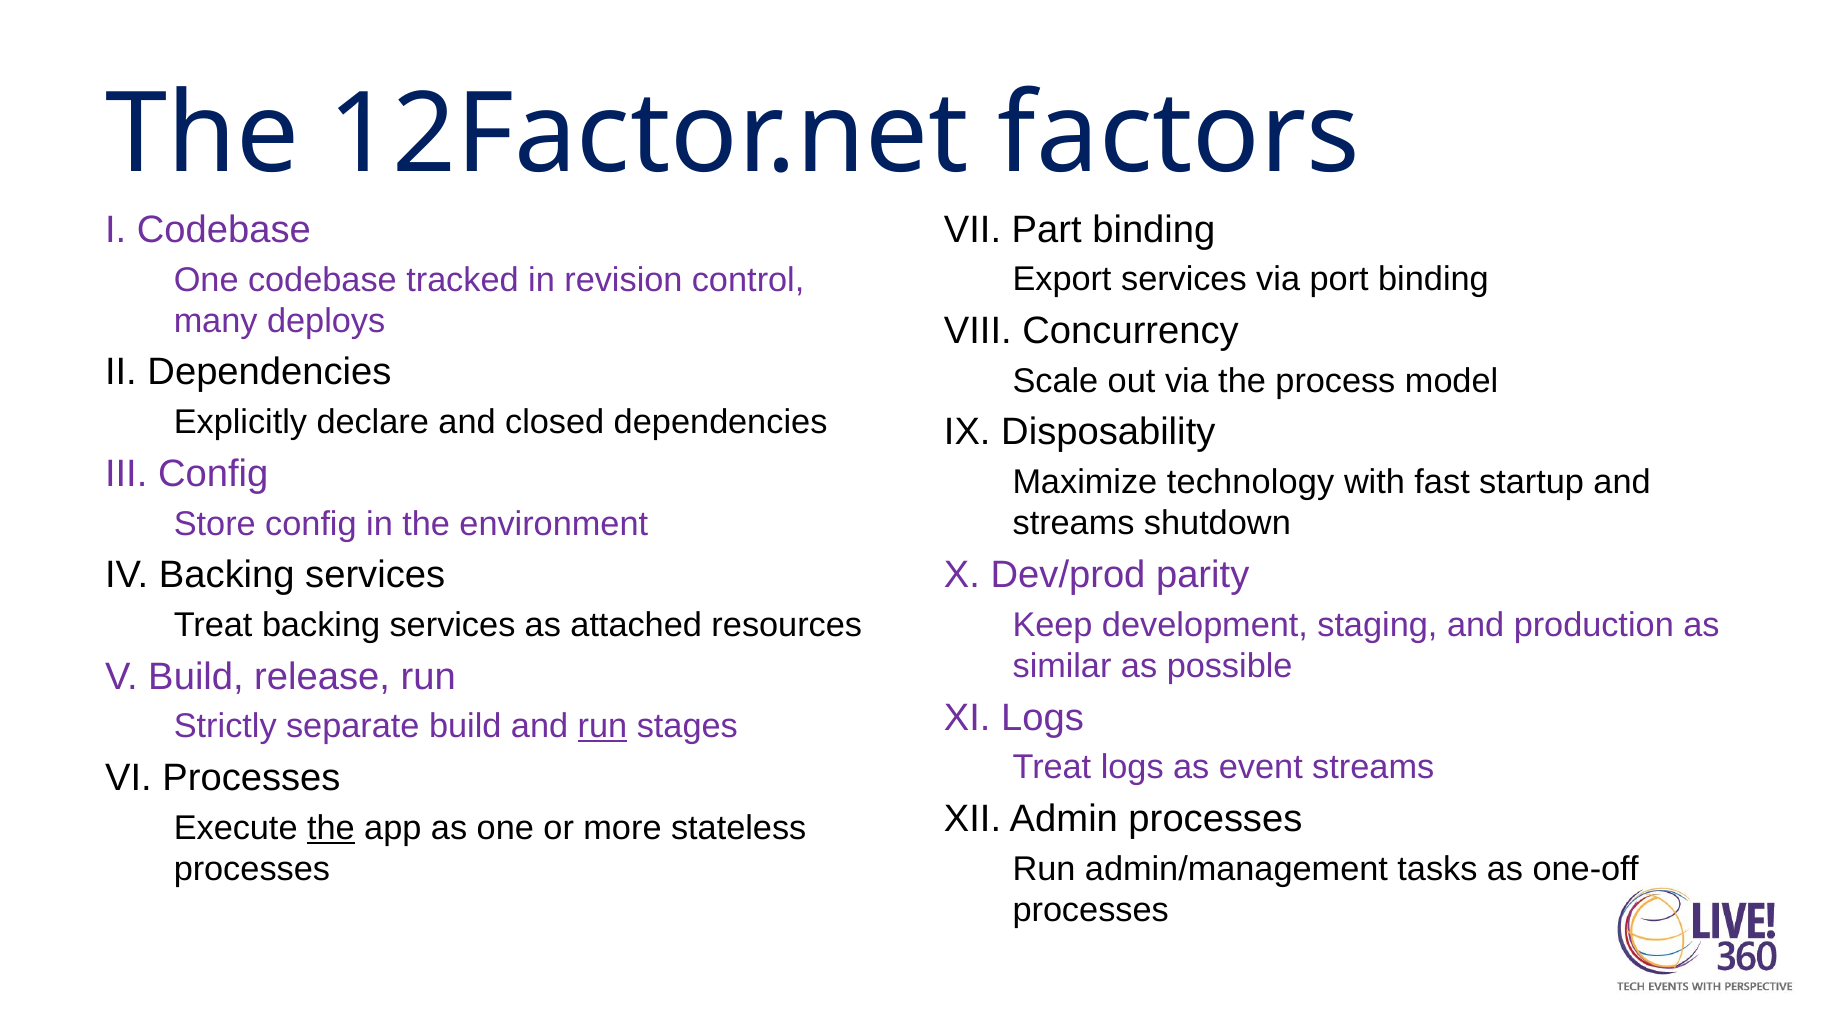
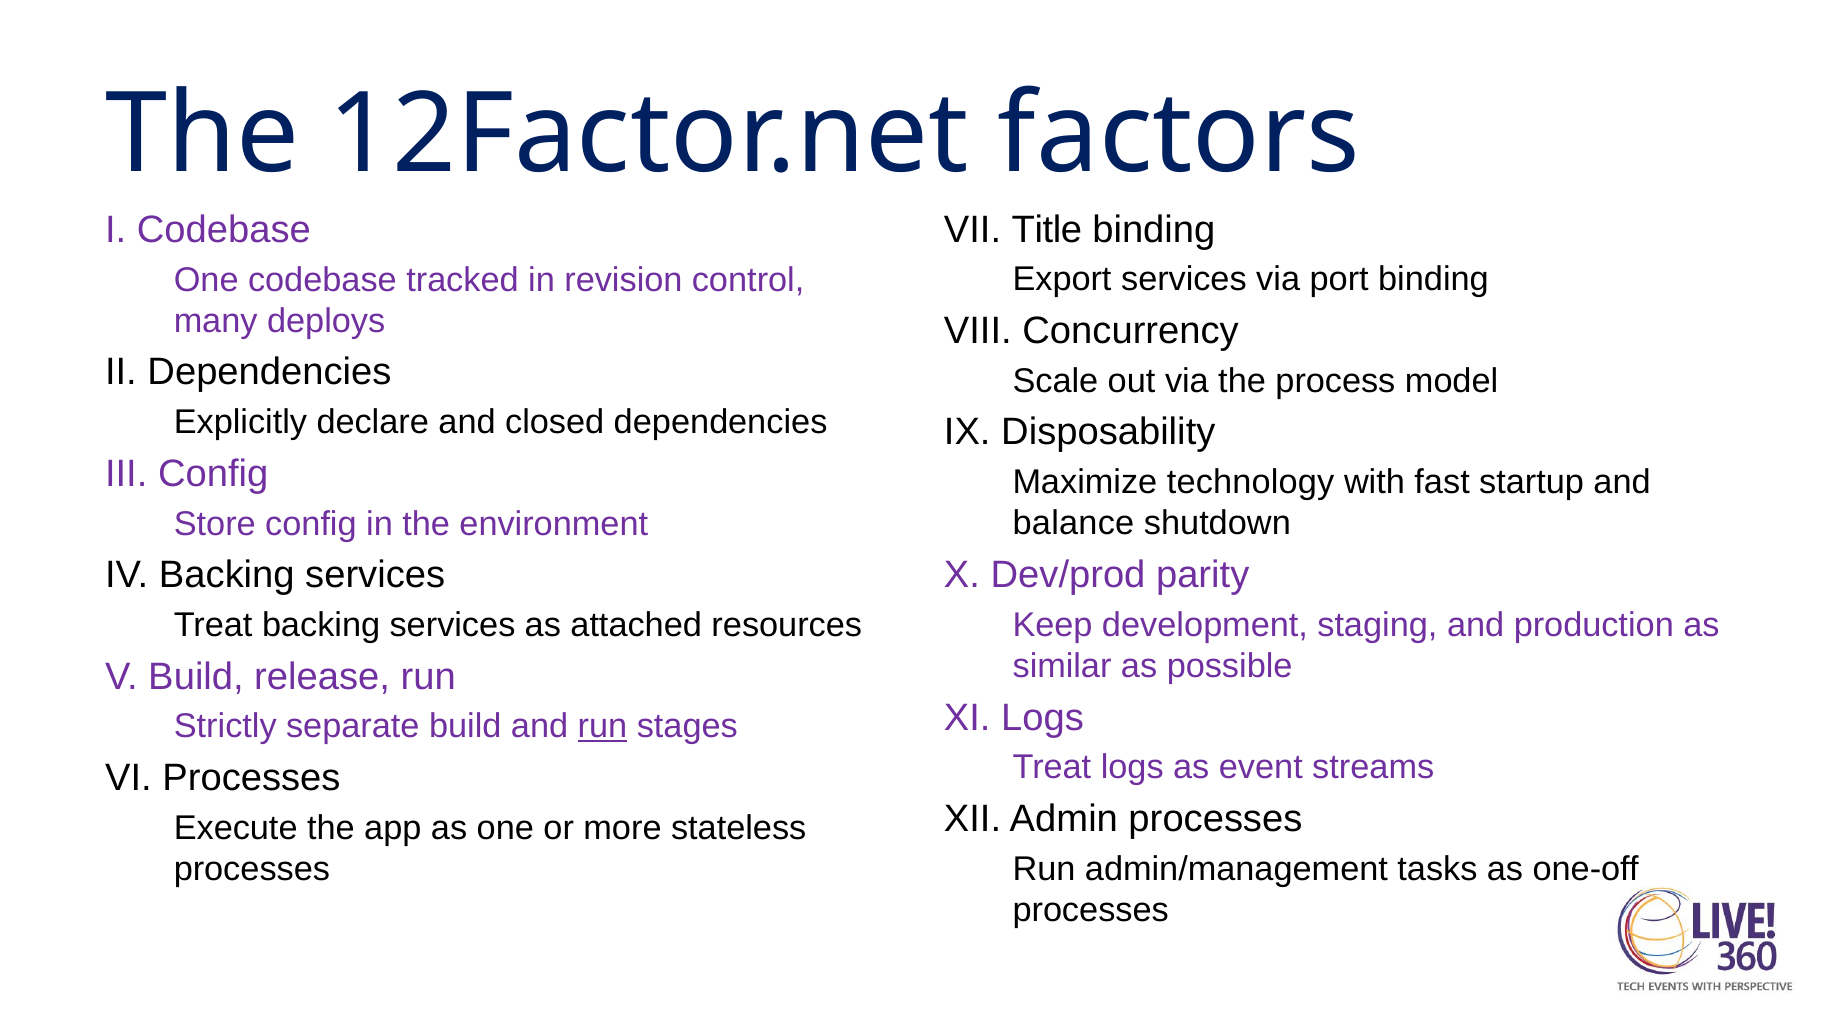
Part: Part -> Title
streams at (1074, 524): streams -> balance
the at (331, 828) underline: present -> none
